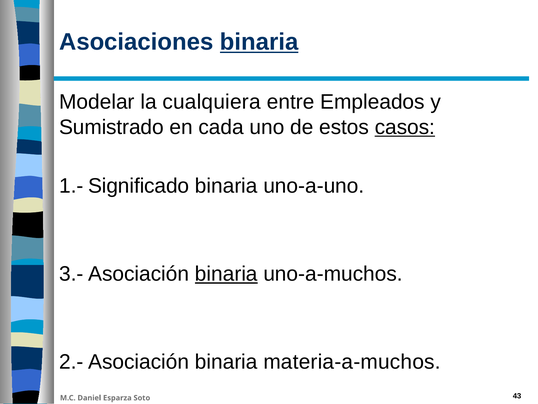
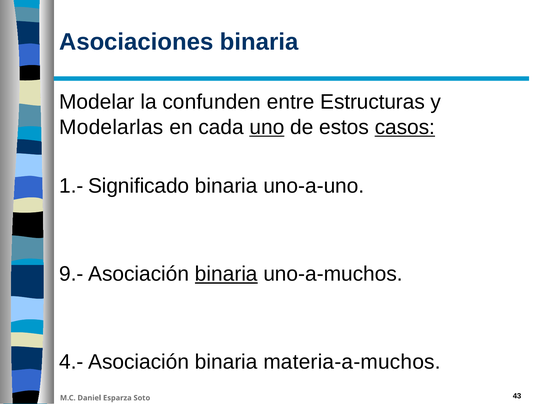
binaria at (259, 42) underline: present -> none
cualquiera: cualquiera -> confunden
Empleados: Empleados -> Estructuras
Sumistrado: Sumistrado -> Modelarlas
uno underline: none -> present
3.-: 3.- -> 9.-
2.-: 2.- -> 4.-
